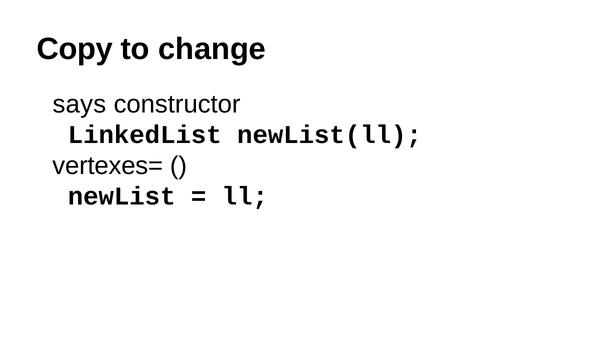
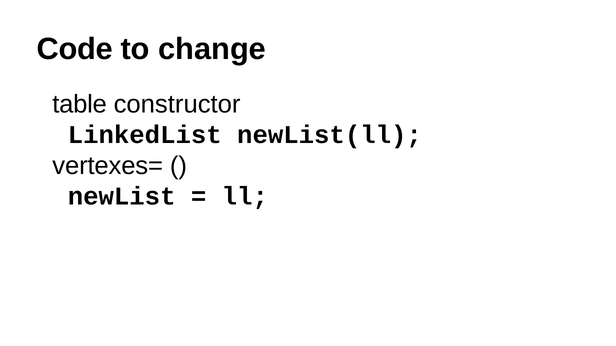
Copy: Copy -> Code
says: says -> table
